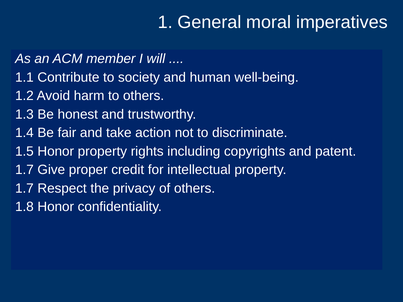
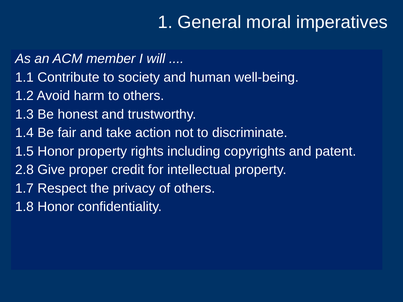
1.7 at (24, 170): 1.7 -> 2.8
